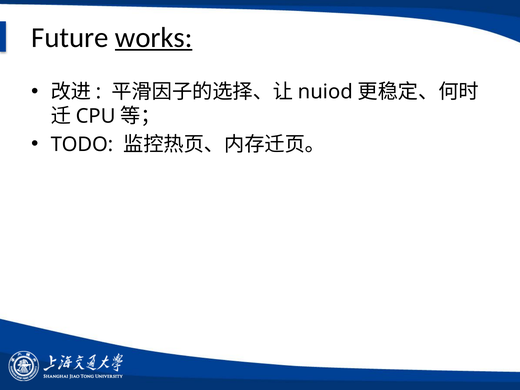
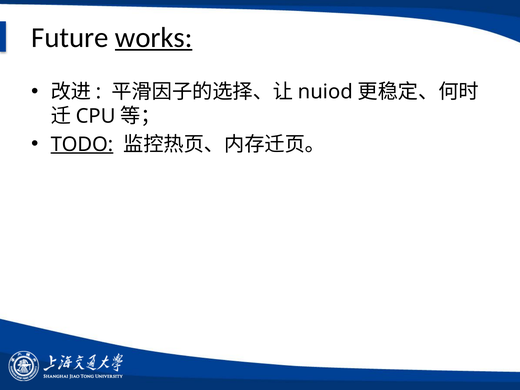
TODO underline: none -> present
